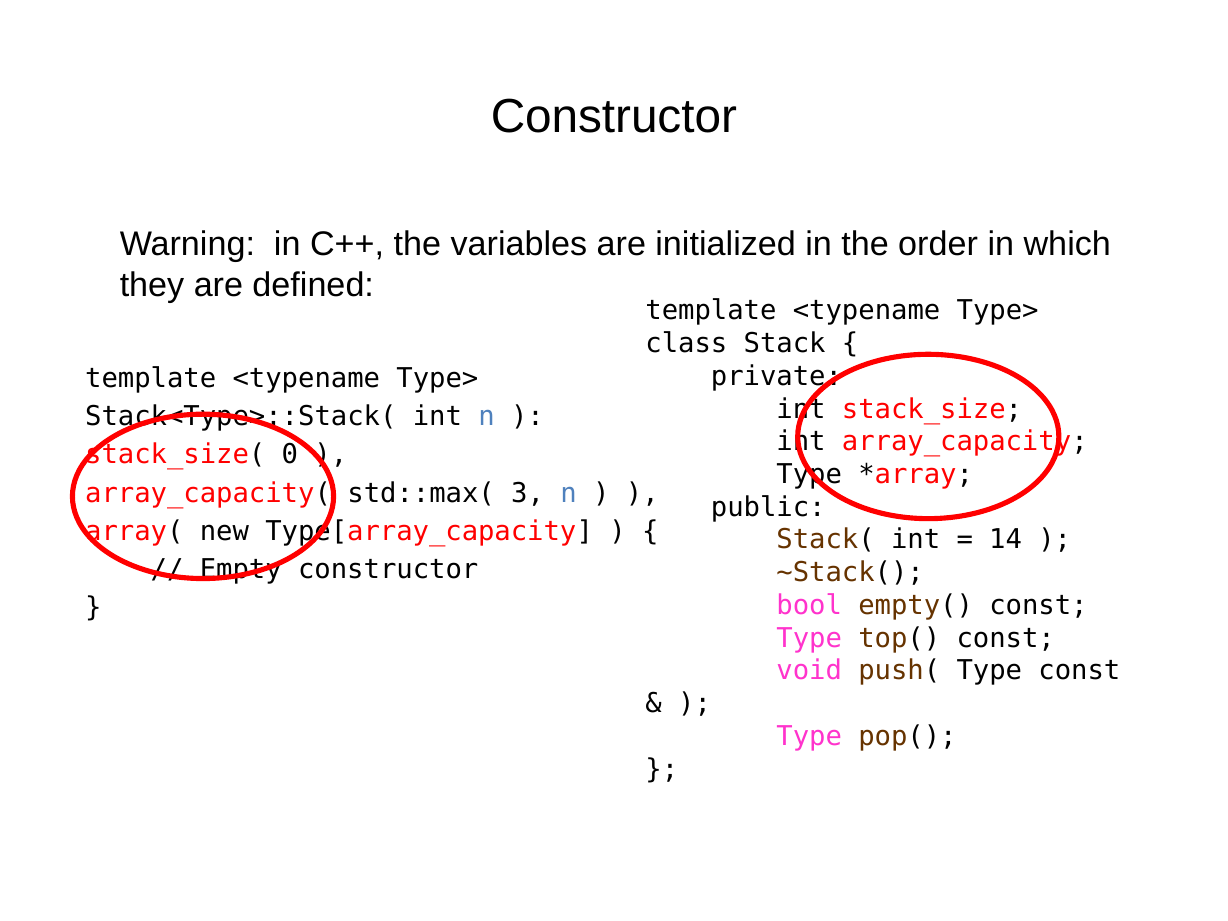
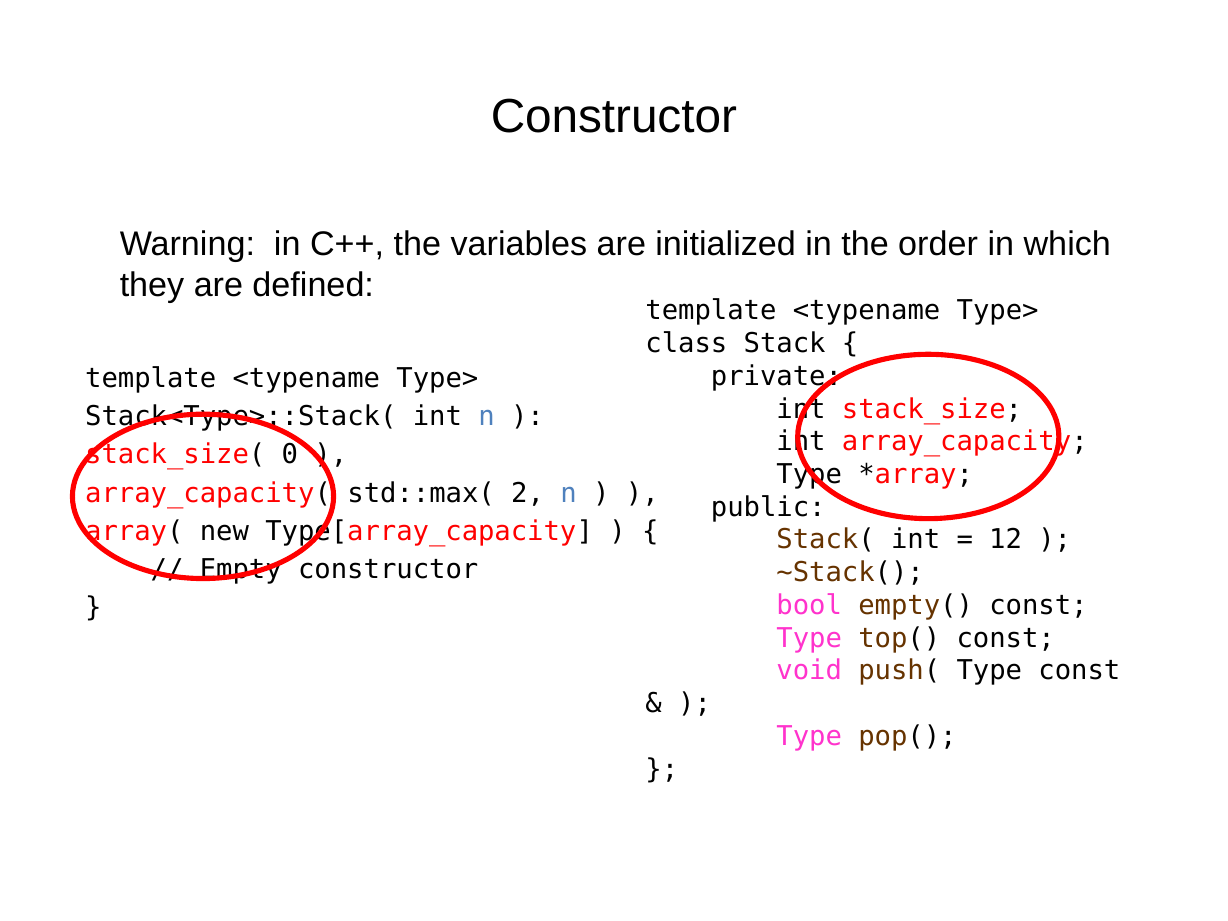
3: 3 -> 2
14: 14 -> 12
